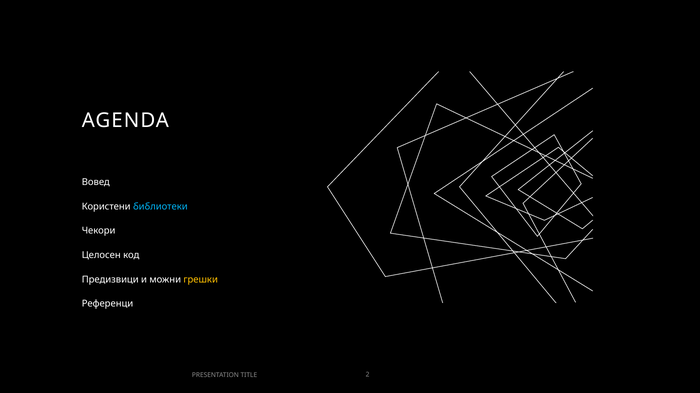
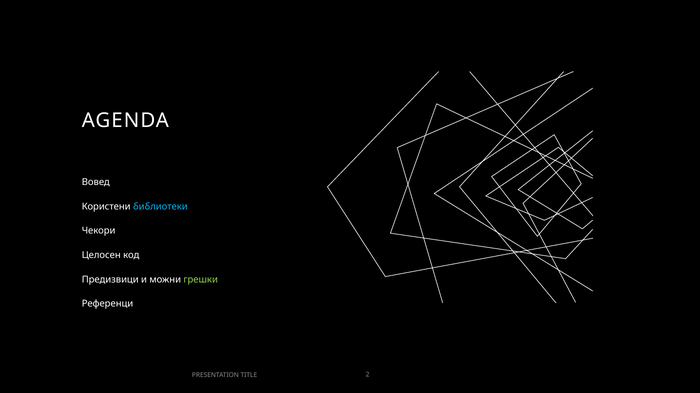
грешки colour: yellow -> light green
